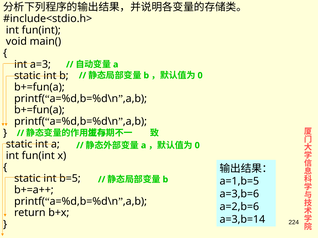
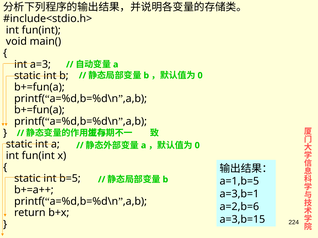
a=3,b=6: a=3,b=6 -> a=3,b=1
a=3,b=14: a=3,b=14 -> a=3,b=15
